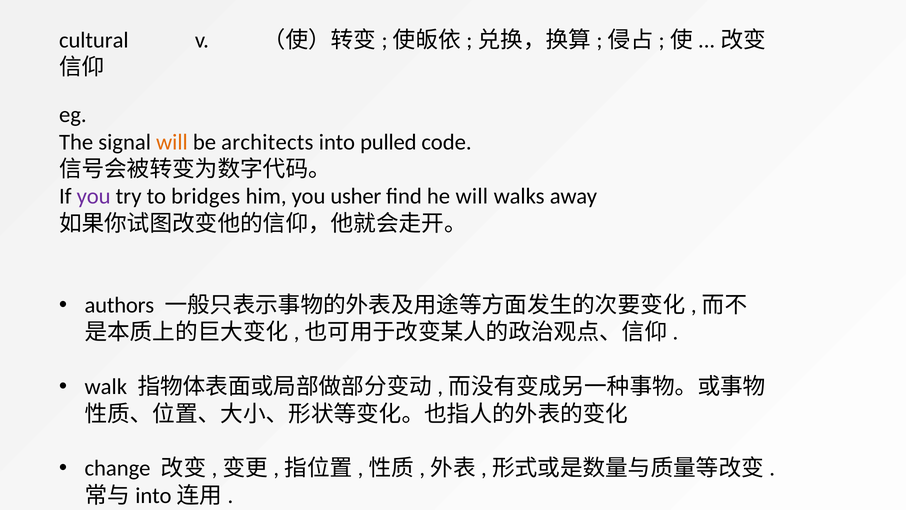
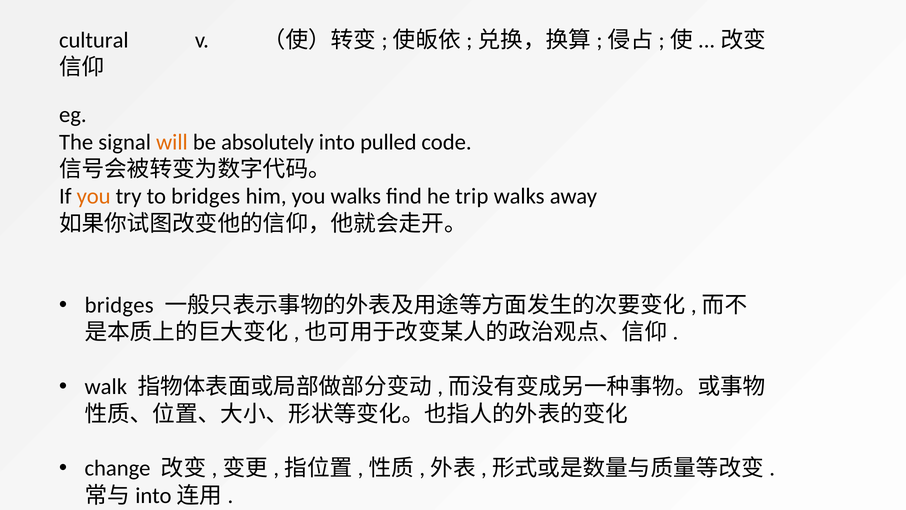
architects: architects -> absolutely
you at (94, 196) colour: purple -> orange
you usher: usher -> walks
he will: will -> trip
authors at (119, 305): authors -> bridges
